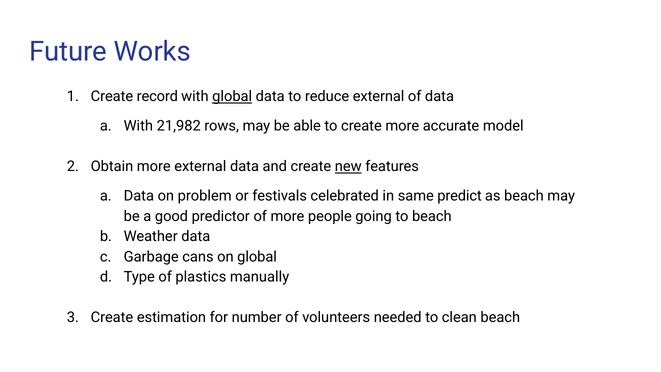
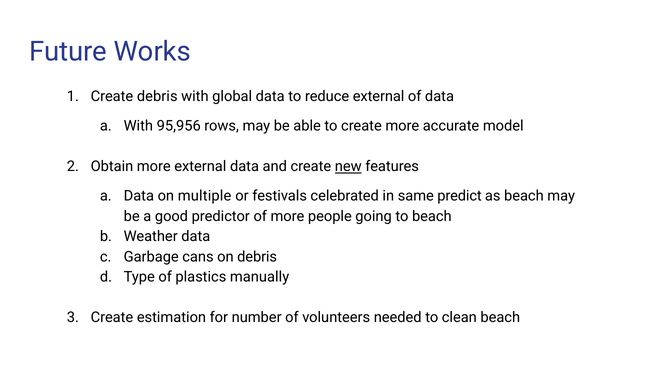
Create record: record -> debris
global at (232, 96) underline: present -> none
21,982: 21,982 -> 95,956
problem: problem -> multiple
on global: global -> debris
